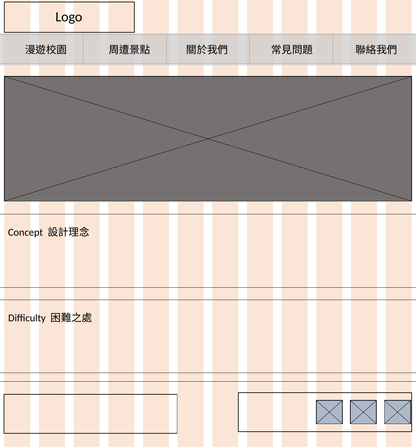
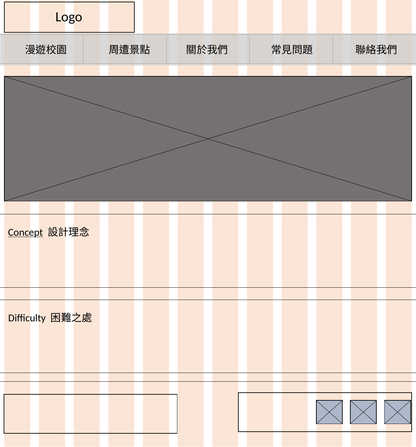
Concept underline: none -> present
